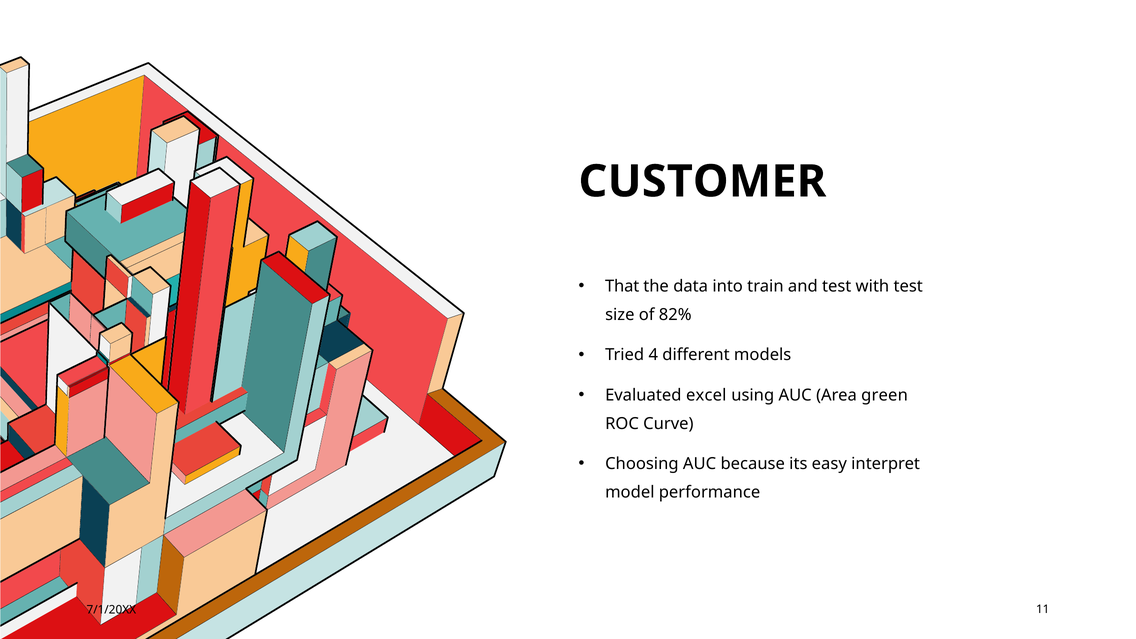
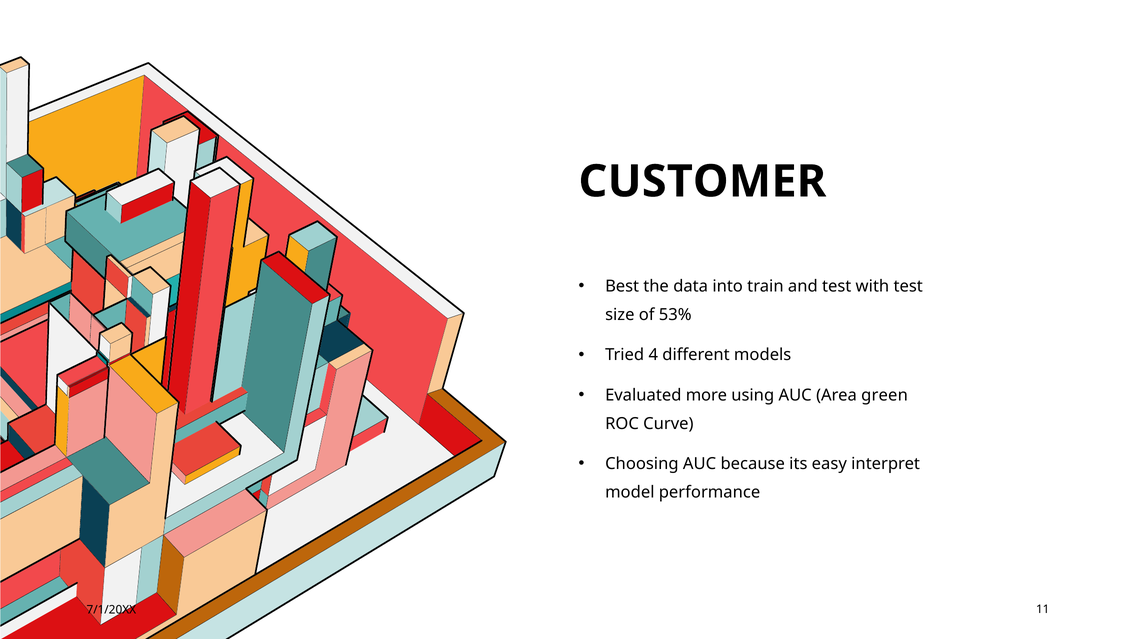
That: That -> Best
82%: 82% -> 53%
excel: excel -> more
